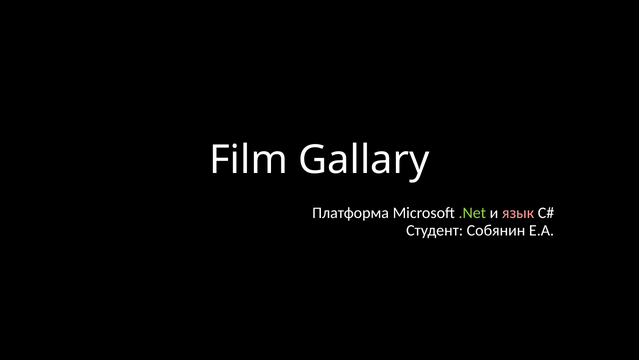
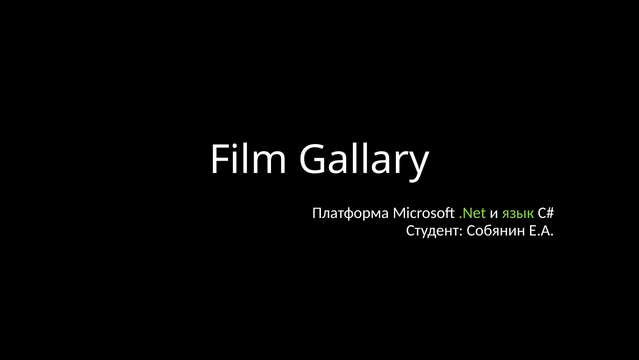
язык colour: pink -> light green
